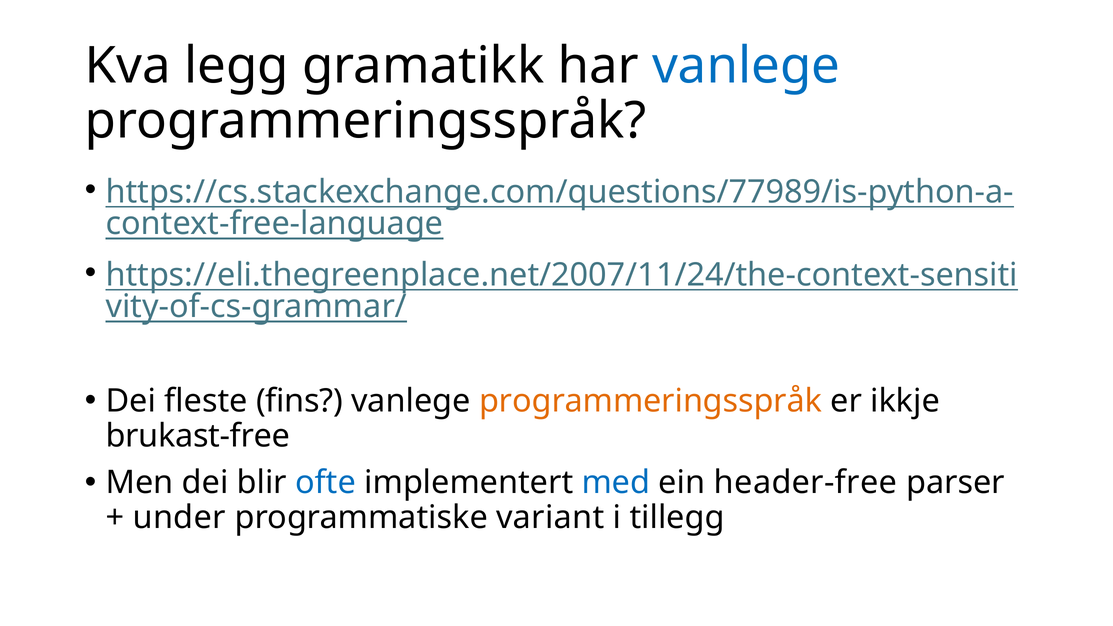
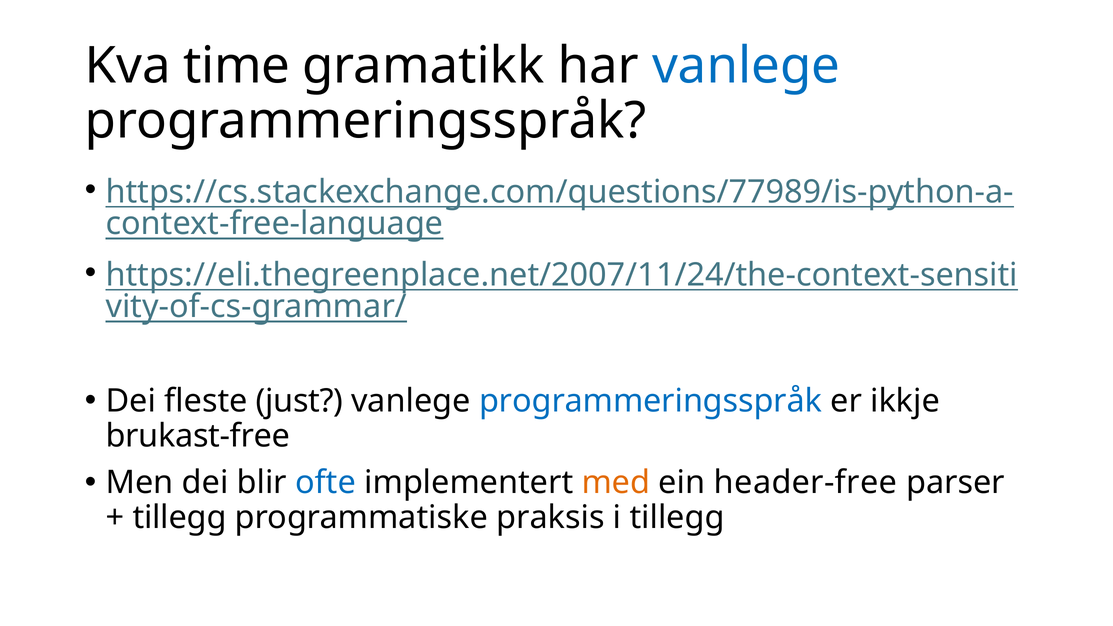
legg: legg -> time
fins: fins -> just
programmeringsspråk at (651, 401) colour: orange -> blue
med colour: blue -> orange
under at (179, 518): under -> tillegg
variant: variant -> praksis
